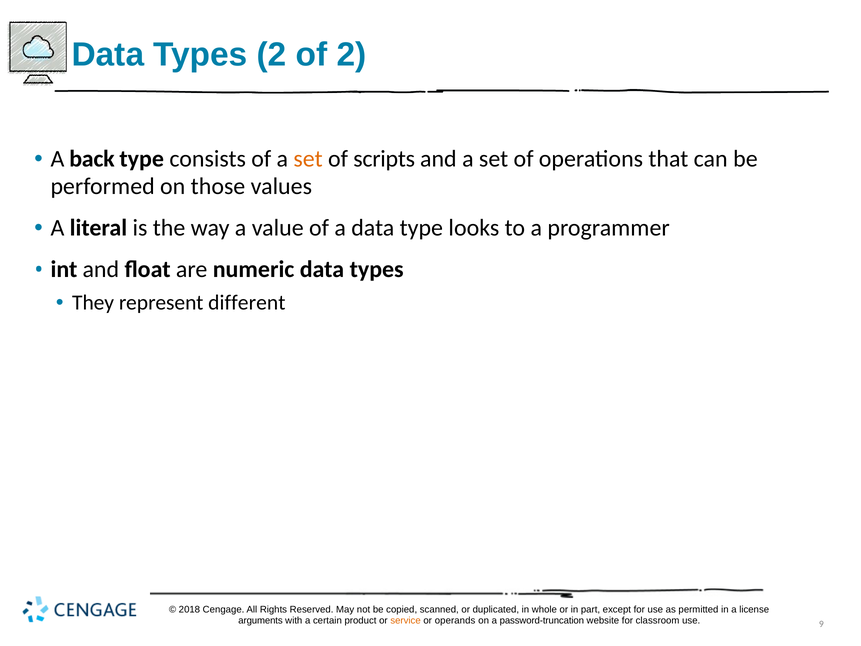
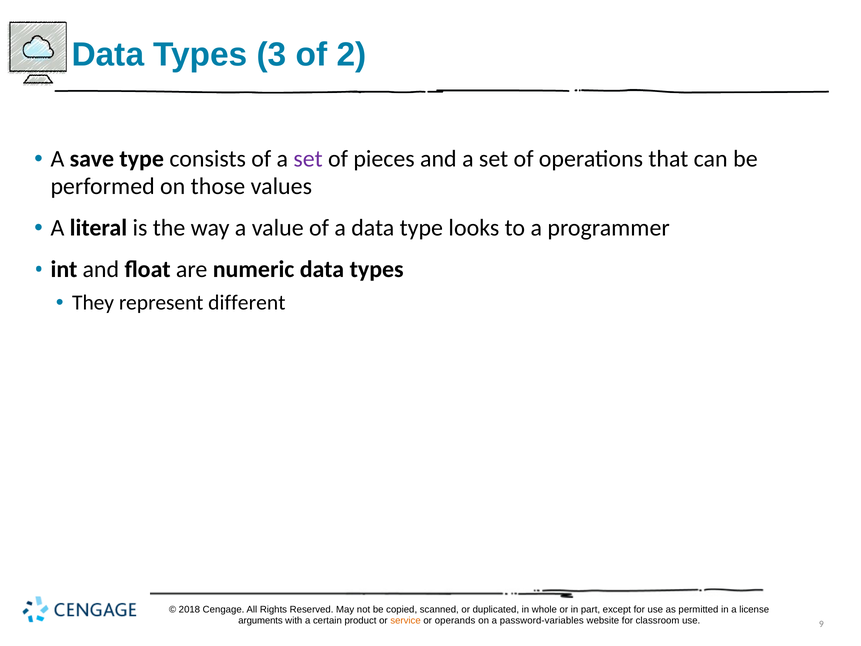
Types 2: 2 -> 3
back: back -> save
set at (308, 159) colour: orange -> purple
scripts: scripts -> pieces
password-truncation: password-truncation -> password-variables
